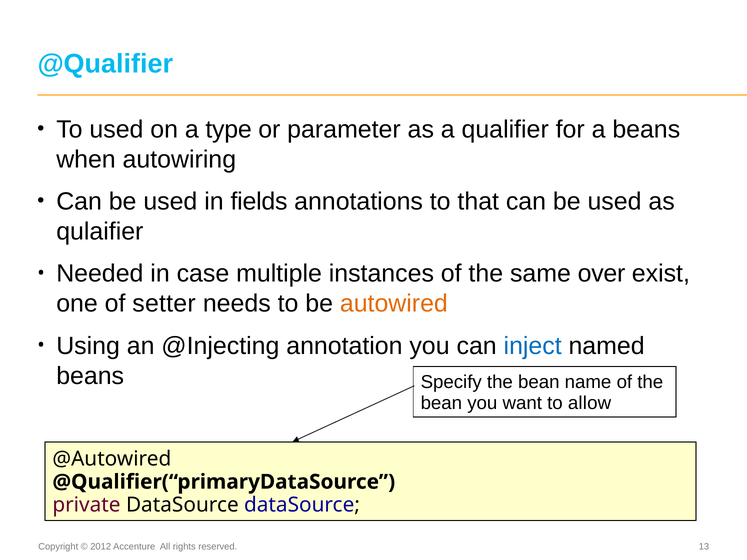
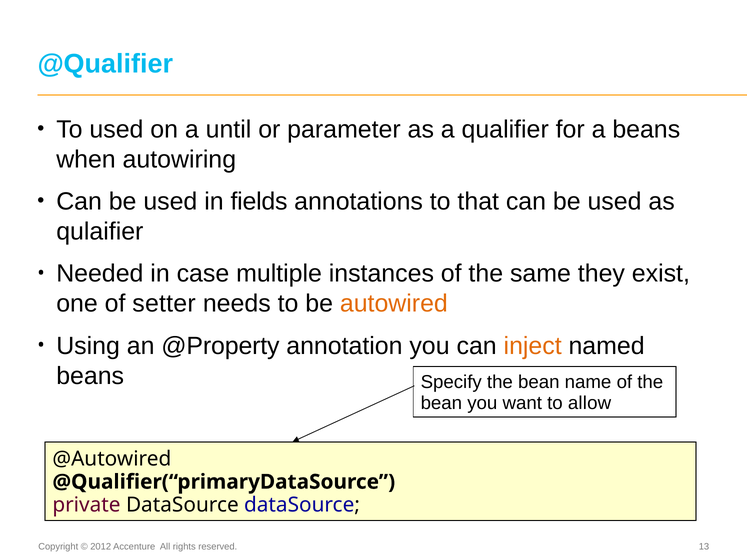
type: type -> until
over: over -> they
@Injecting: @Injecting -> @Property
inject colour: blue -> orange
